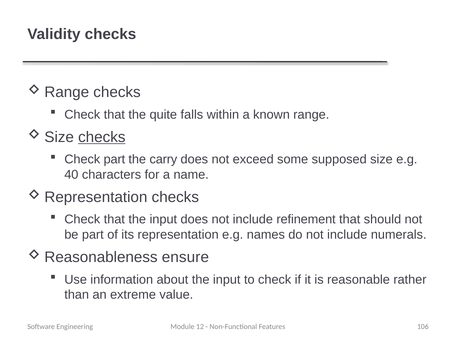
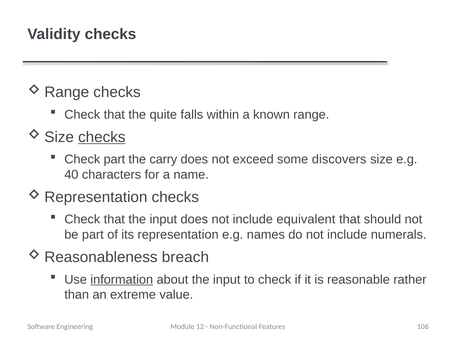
supposed: supposed -> discovers
refinement: refinement -> equivalent
ensure: ensure -> breach
information underline: none -> present
